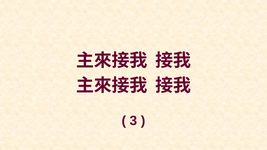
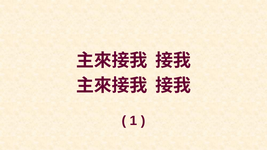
3: 3 -> 1
